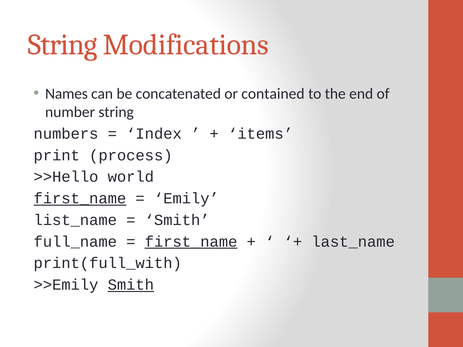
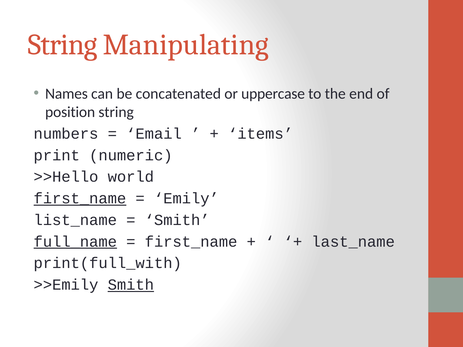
Modifications: Modifications -> Manipulating
contained: contained -> uppercase
number: number -> position
Index: Index -> Email
process: process -> numeric
full_name underline: none -> present
first_name at (191, 242) underline: present -> none
